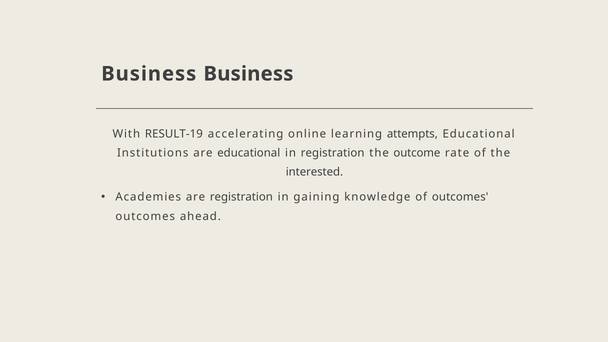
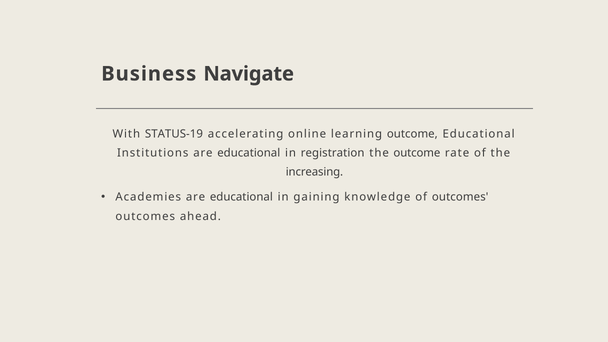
Business Business: Business -> Navigate
RESULT-19: RESULT-19 -> STATUS-19
learning attempts: attempts -> outcome
interested: interested -> increasing
Academies are registration: registration -> educational
